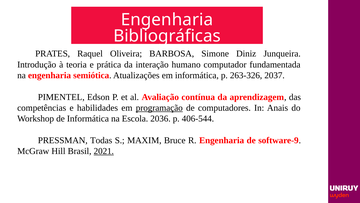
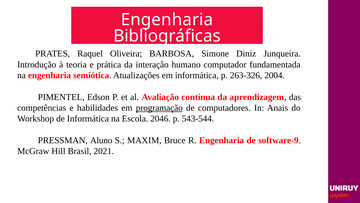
2037: 2037 -> 2004
2036: 2036 -> 2046
406-544: 406-544 -> 543-544
Todas: Todas -> Aluno
2021 underline: present -> none
